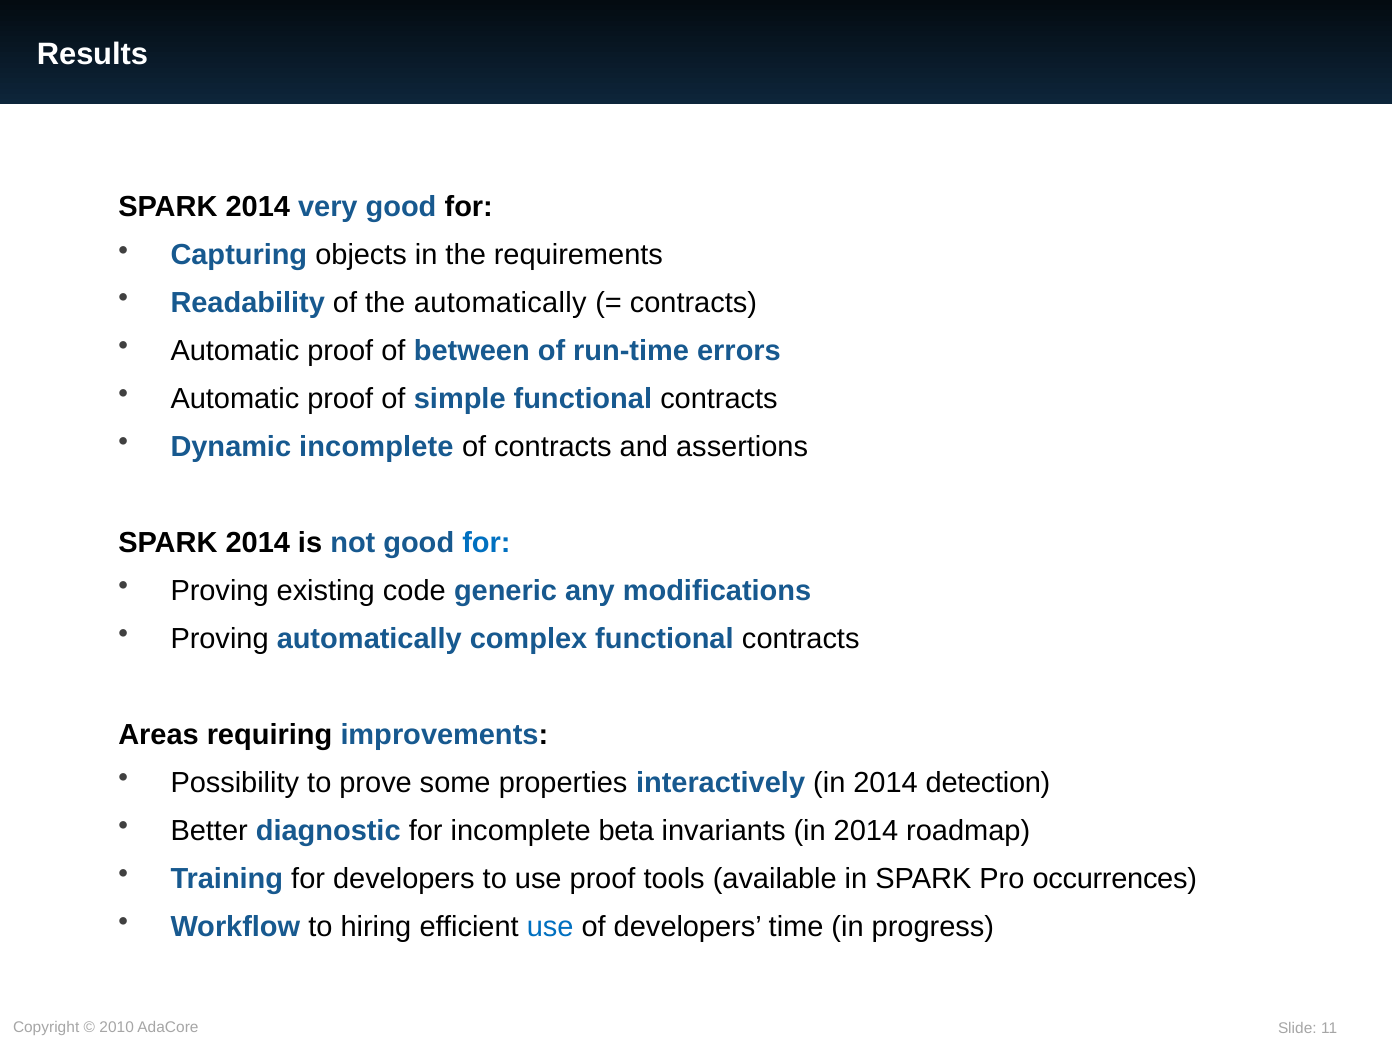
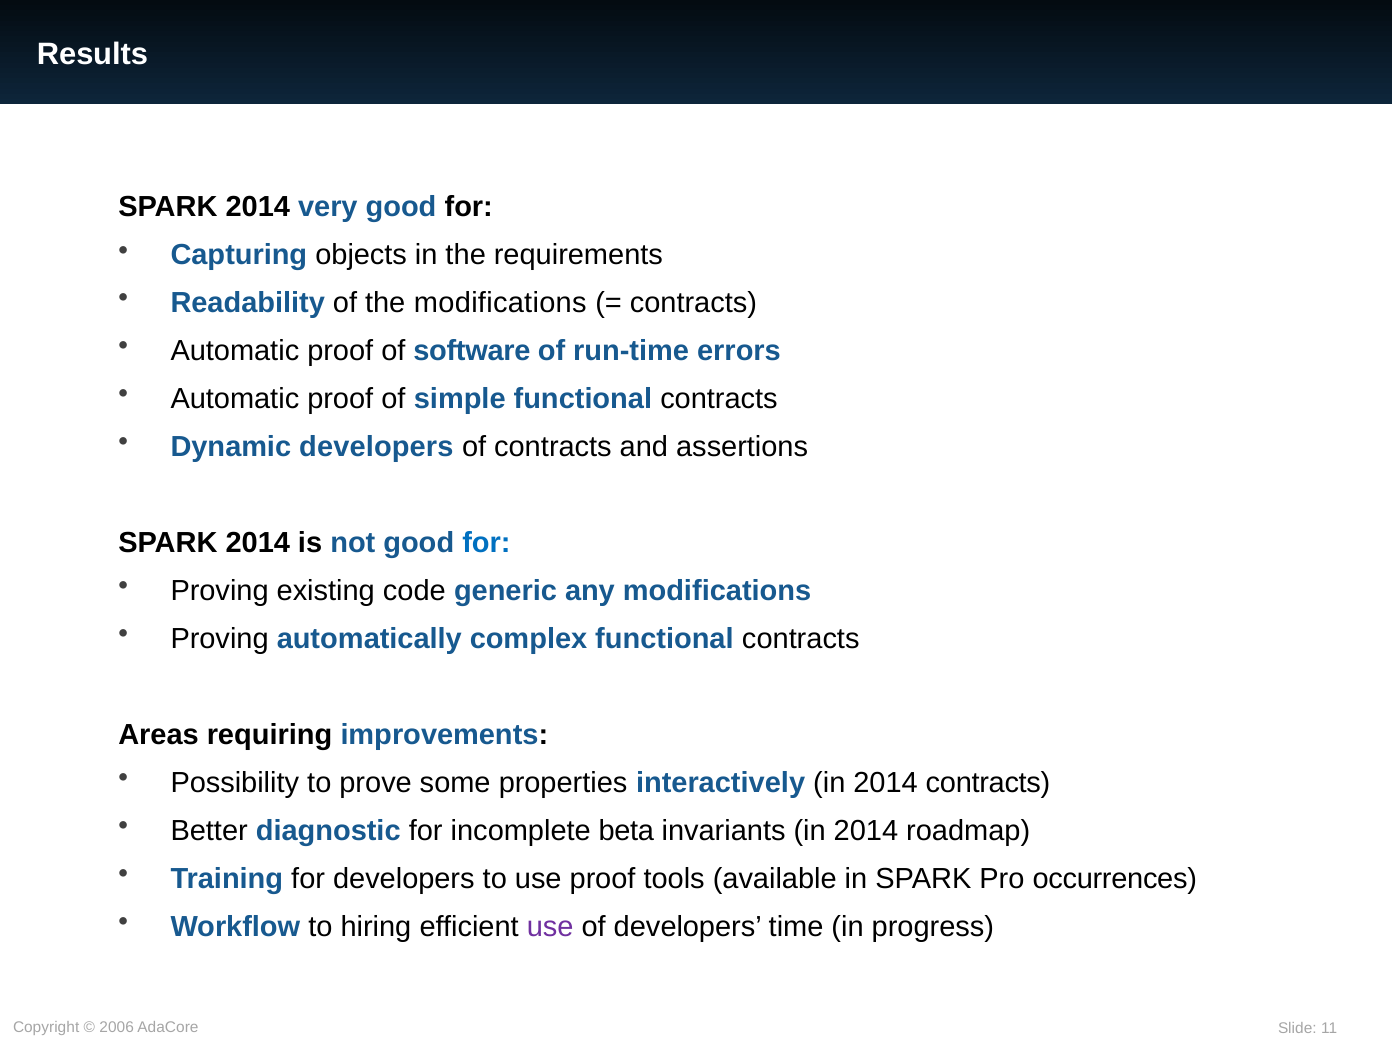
the automatically: automatically -> modifications
between: between -> software
Dynamic incomplete: incomplete -> developers
2014 detection: detection -> contracts
use at (550, 927) colour: blue -> purple
2010: 2010 -> 2006
